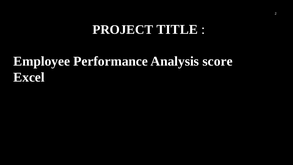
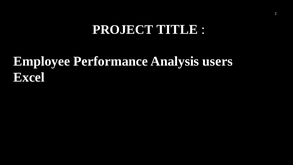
score: score -> users
